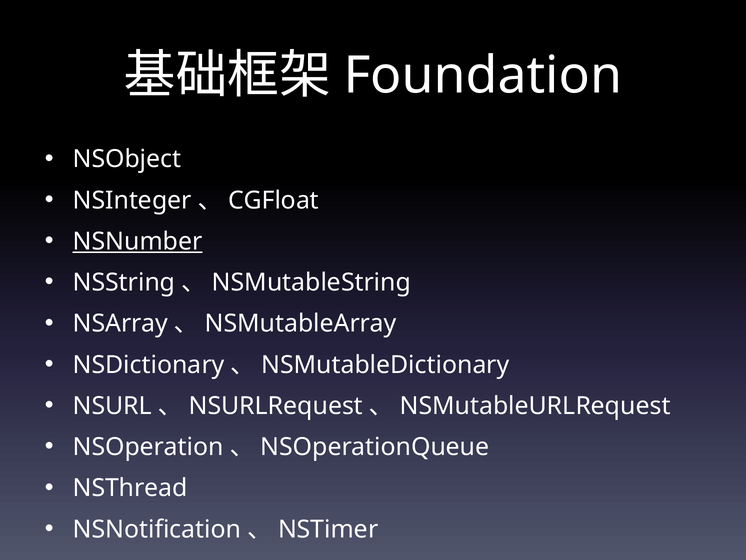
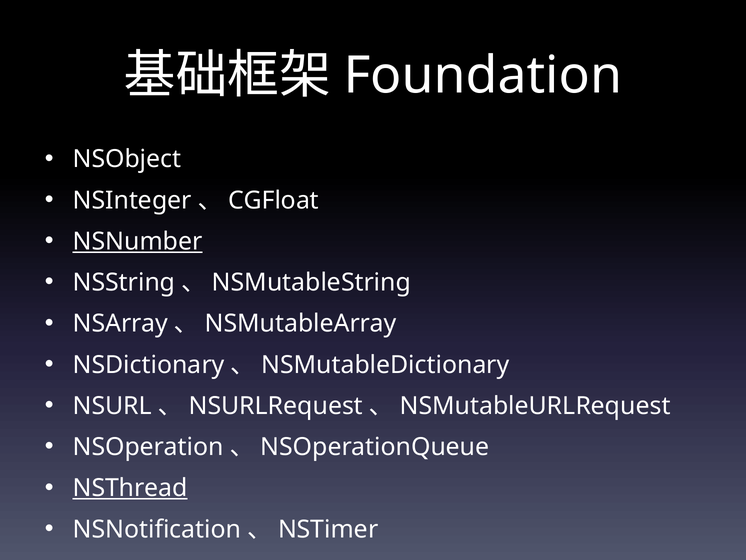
NSThread underline: none -> present
